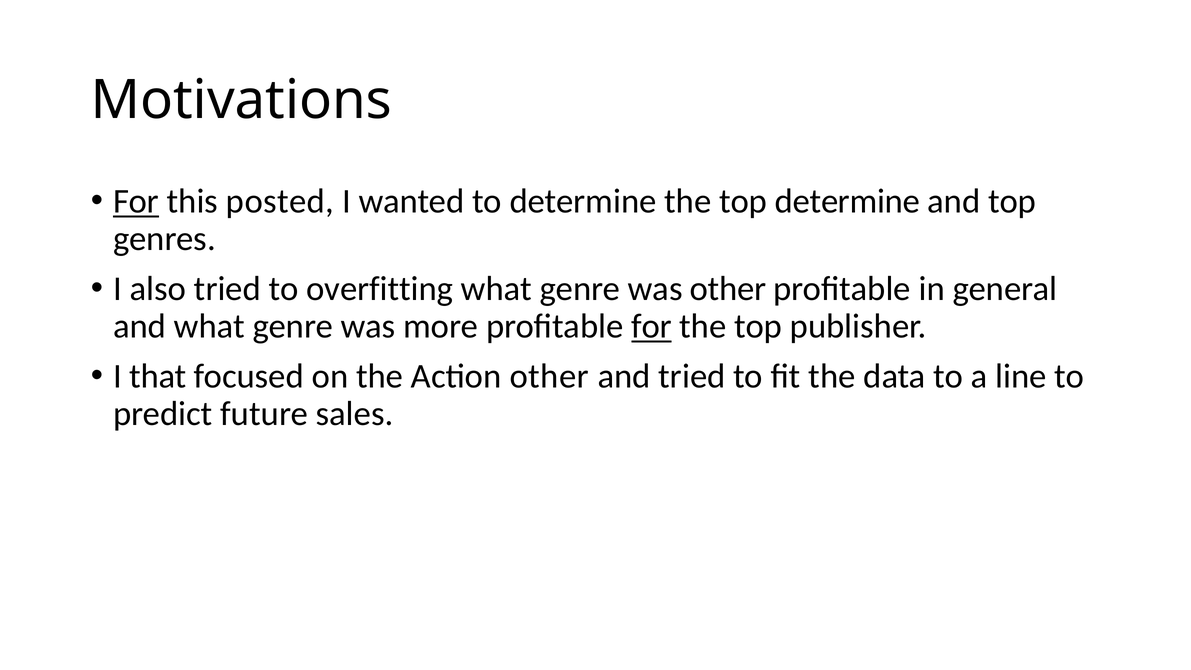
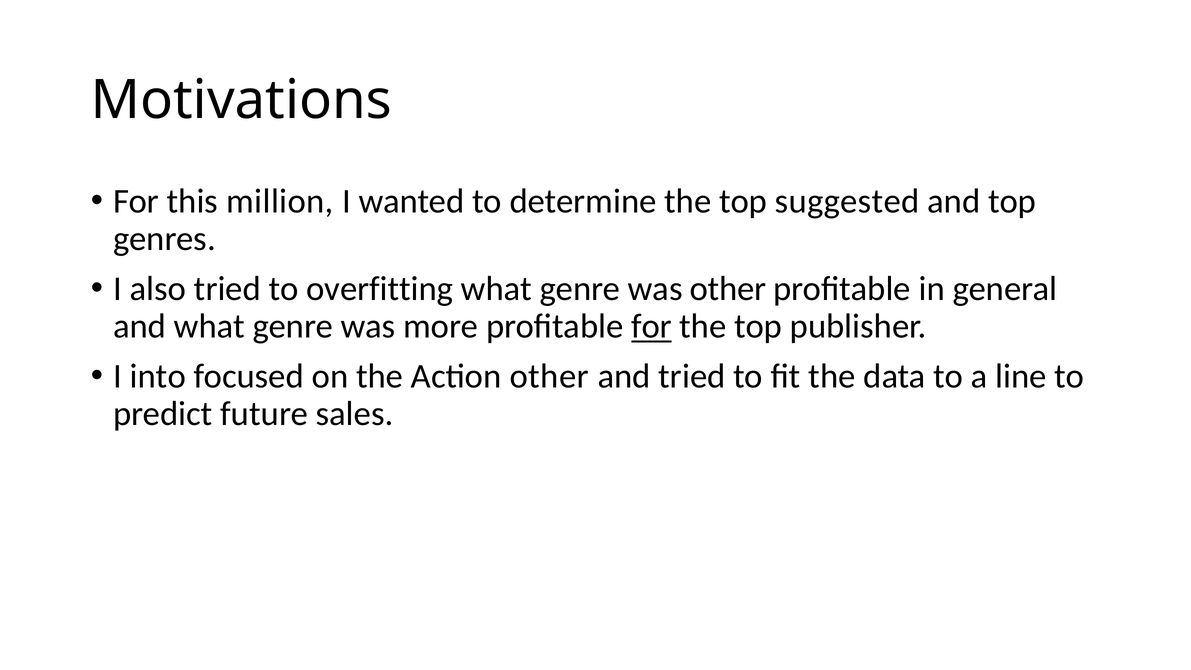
For at (136, 201) underline: present -> none
posted: posted -> million
top determine: determine -> suggested
that: that -> into
